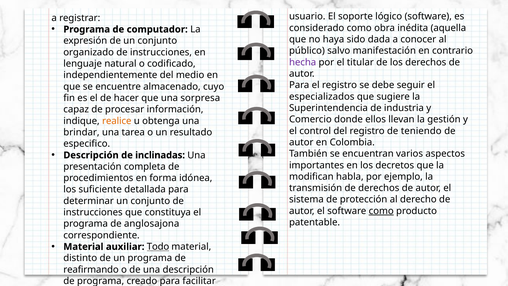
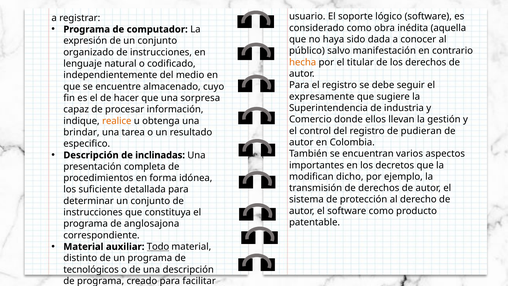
hecha colour: purple -> orange
especializados: especializados -> expresamente
teniendo: teniendo -> pudieran
habla: habla -> dicho
como at (381, 211) underline: present -> none
reafirmando: reafirmando -> tecnológicos
